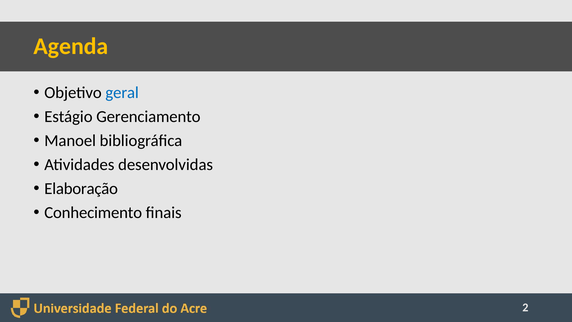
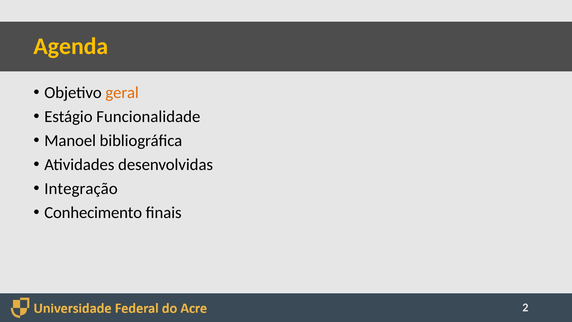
geral colour: blue -> orange
Gerenciamento: Gerenciamento -> Funcionalidade
Elaboração: Elaboração -> Integração
